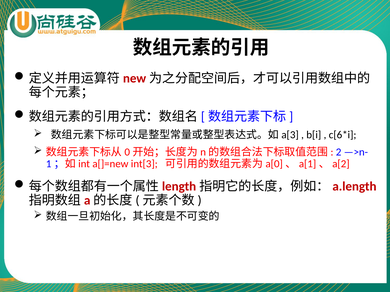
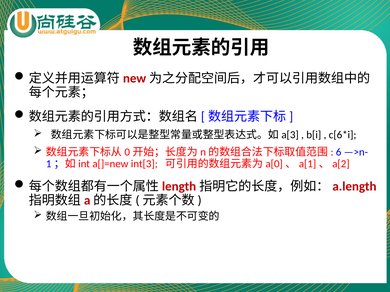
2: 2 -> 6
